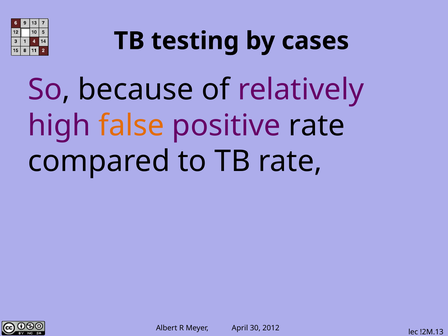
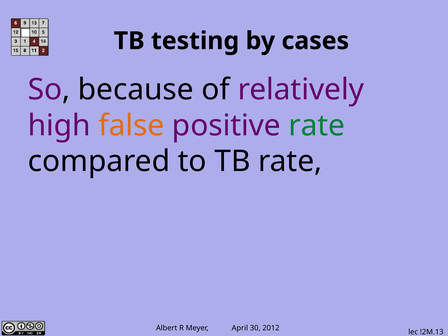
rate at (317, 126) colour: black -> green
